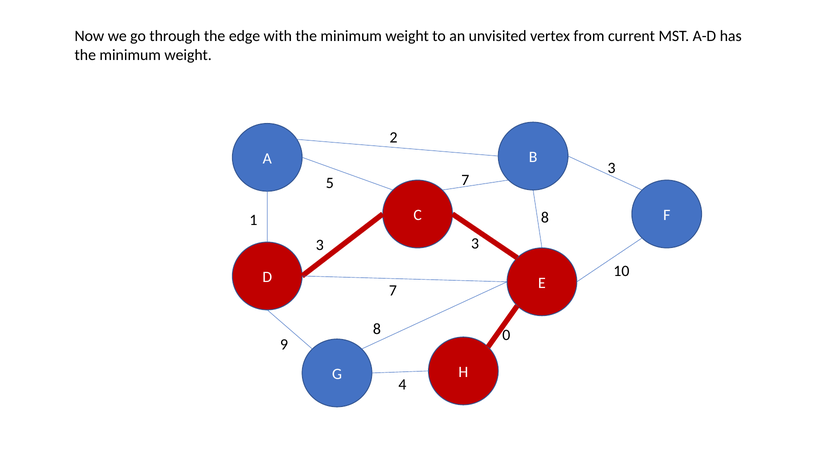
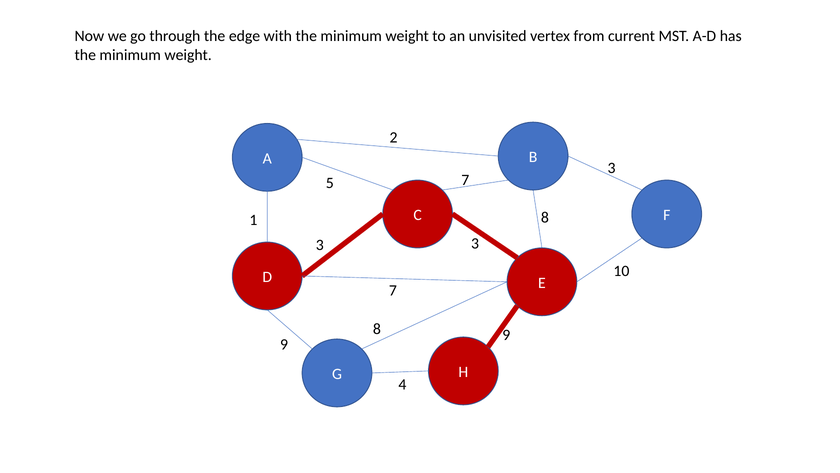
8 0: 0 -> 9
